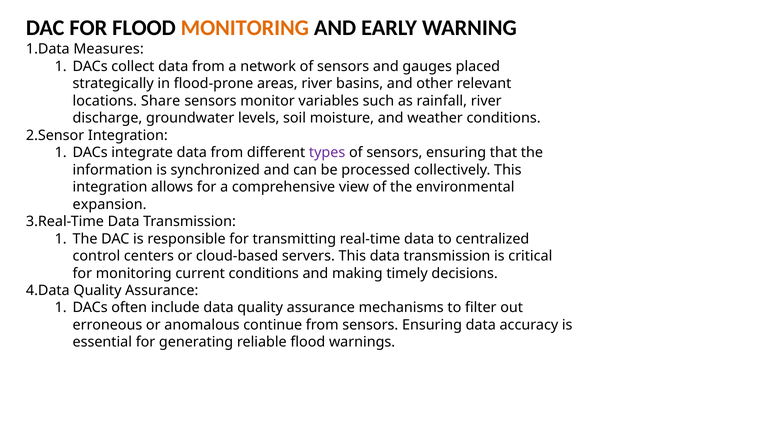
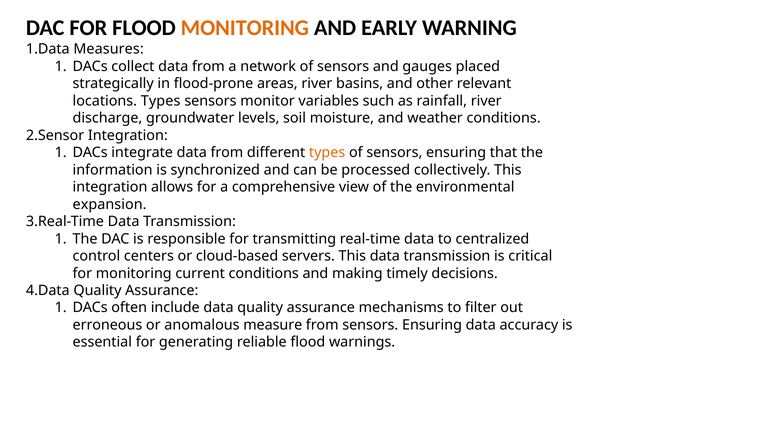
locations Share: Share -> Types
types at (327, 153) colour: purple -> orange
continue: continue -> measure
